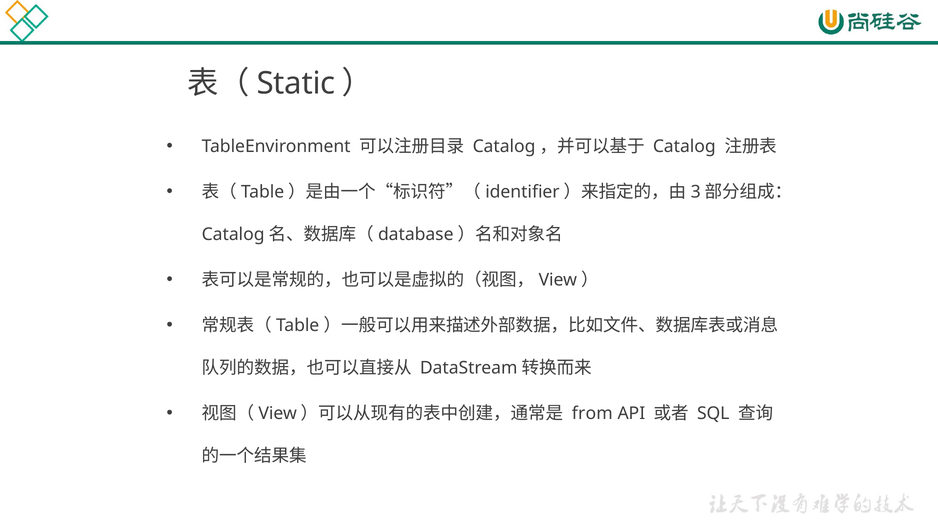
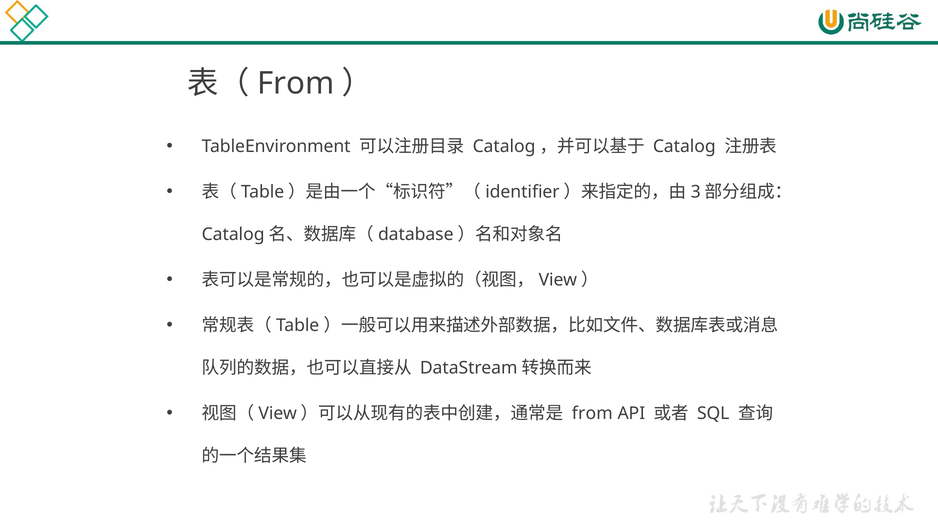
Static at (296, 84): Static -> From
